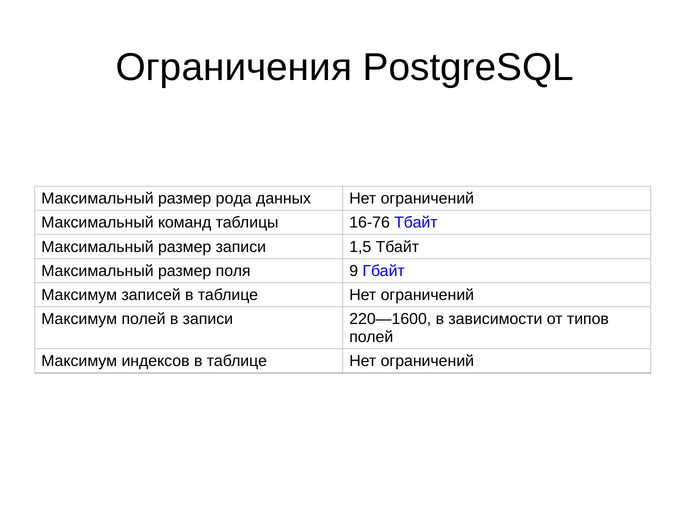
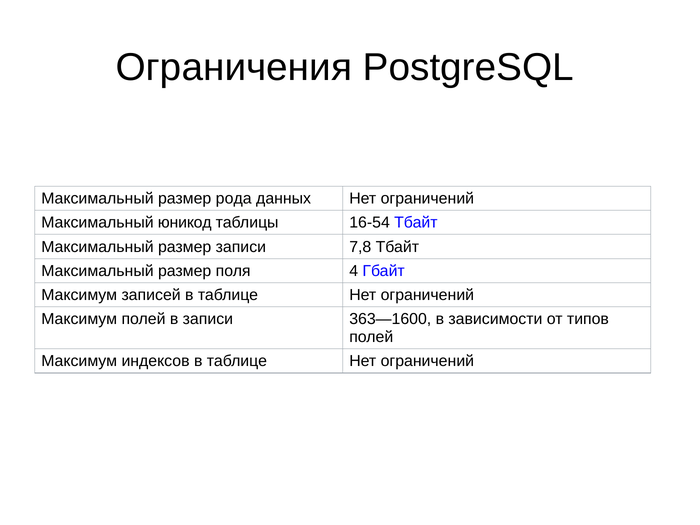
команд: команд -> юникод
16-76: 16-76 -> 16-54
1,5: 1,5 -> 7,8
9: 9 -> 4
220—1600: 220—1600 -> 363—1600
